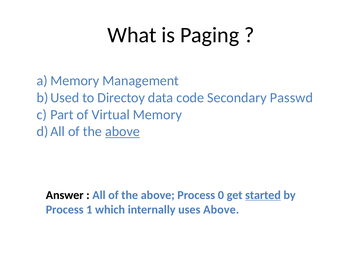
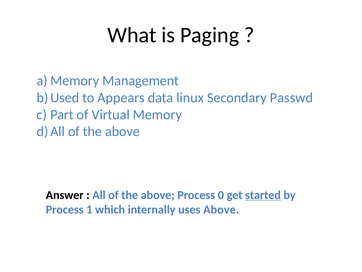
Directoy: Directoy -> Appears
code: code -> linux
above at (123, 131) underline: present -> none
